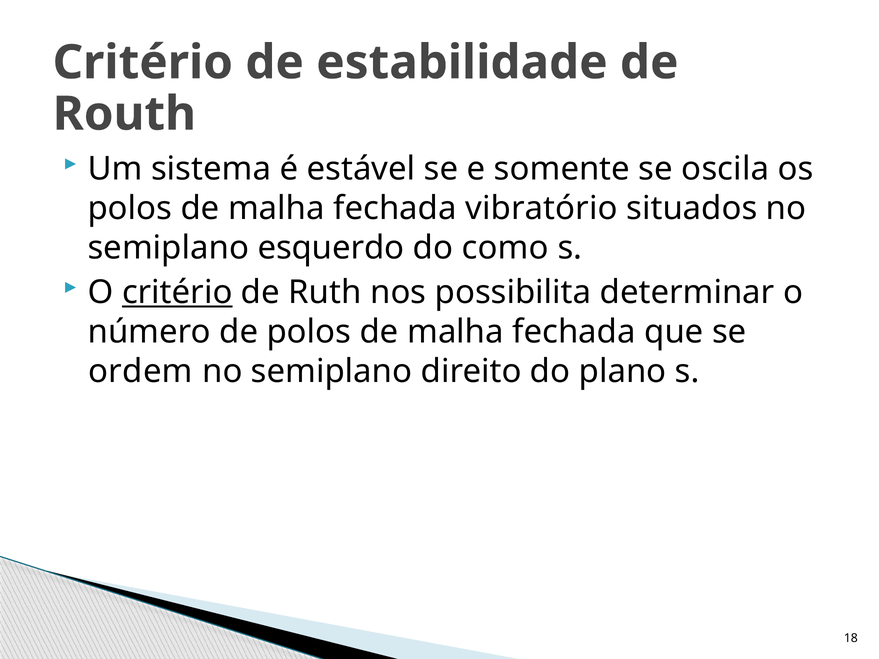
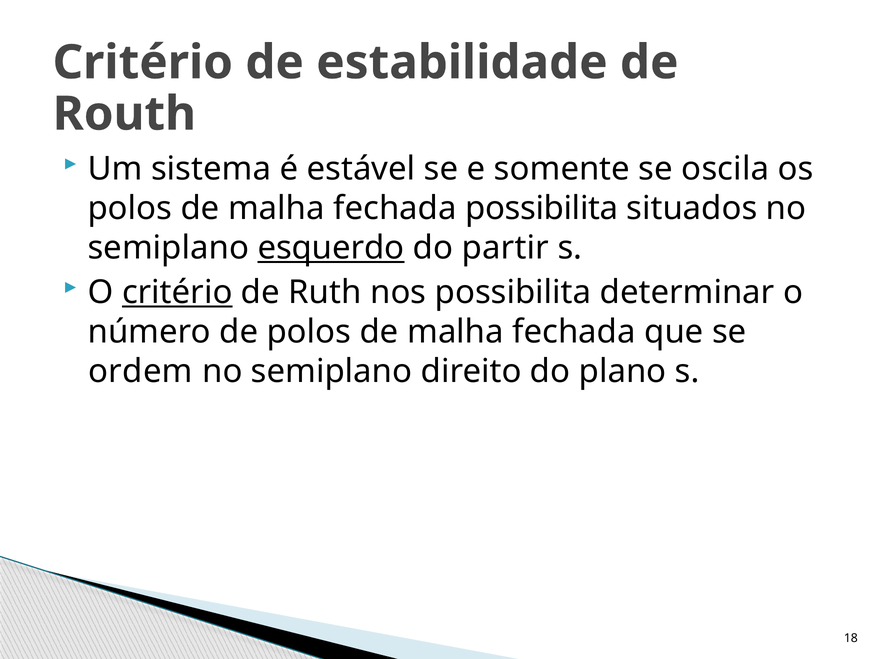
fechada vibratório: vibratório -> possibilita
esquerdo underline: none -> present
como: como -> partir
